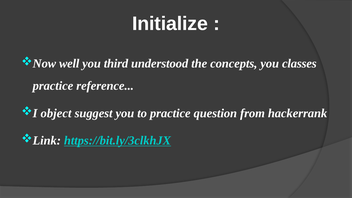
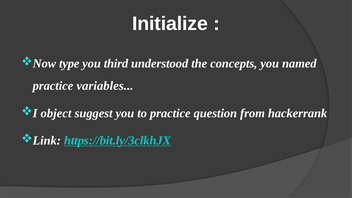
well: well -> type
classes: classes -> named
reference: reference -> variables
